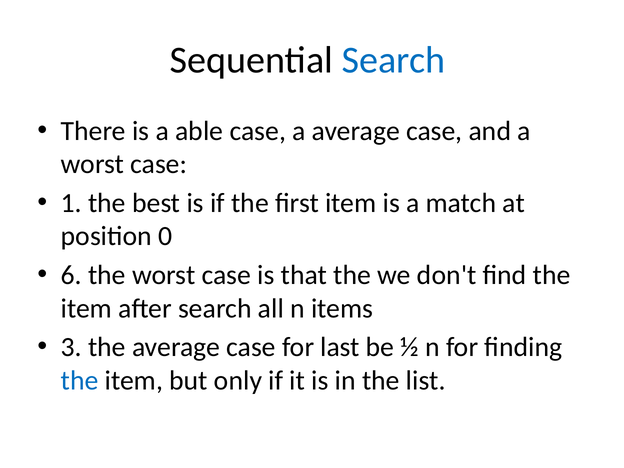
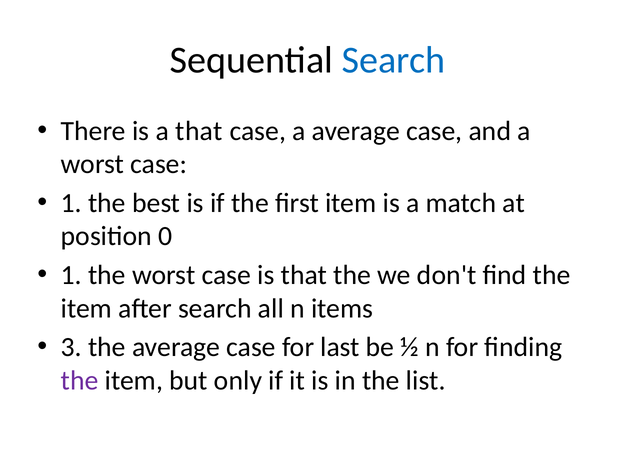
a able: able -> that
6 at (71, 275): 6 -> 1
the at (80, 381) colour: blue -> purple
